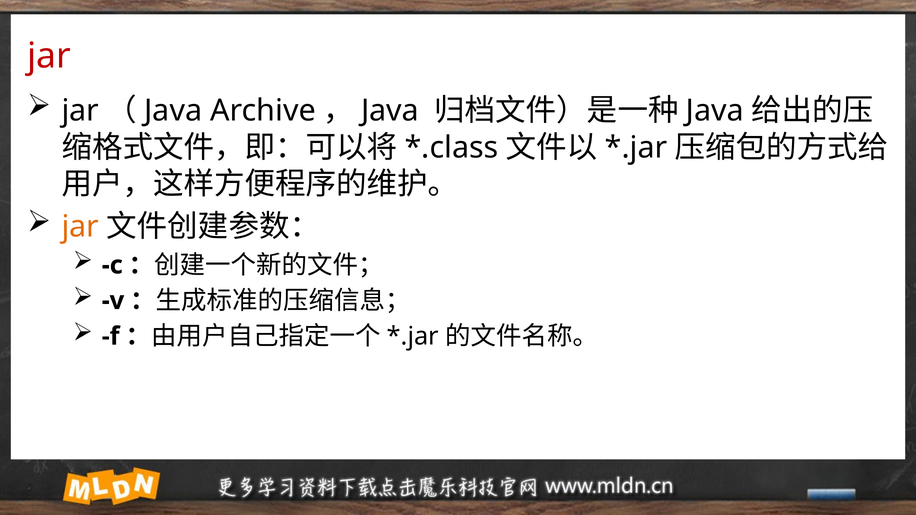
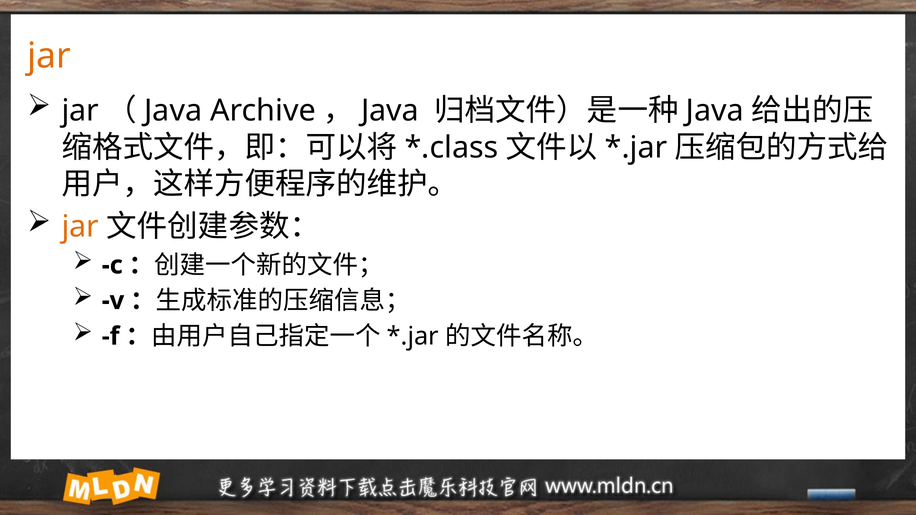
jar at (49, 56) colour: red -> orange
